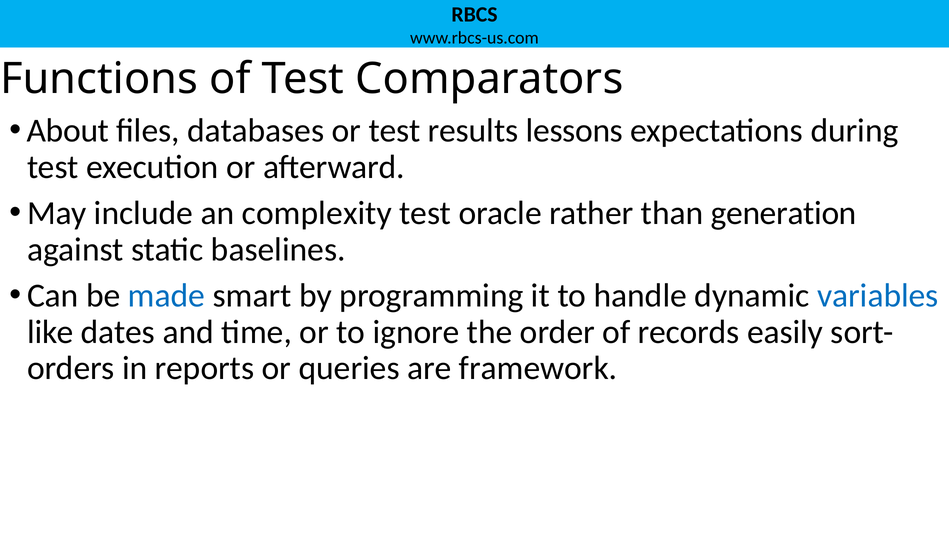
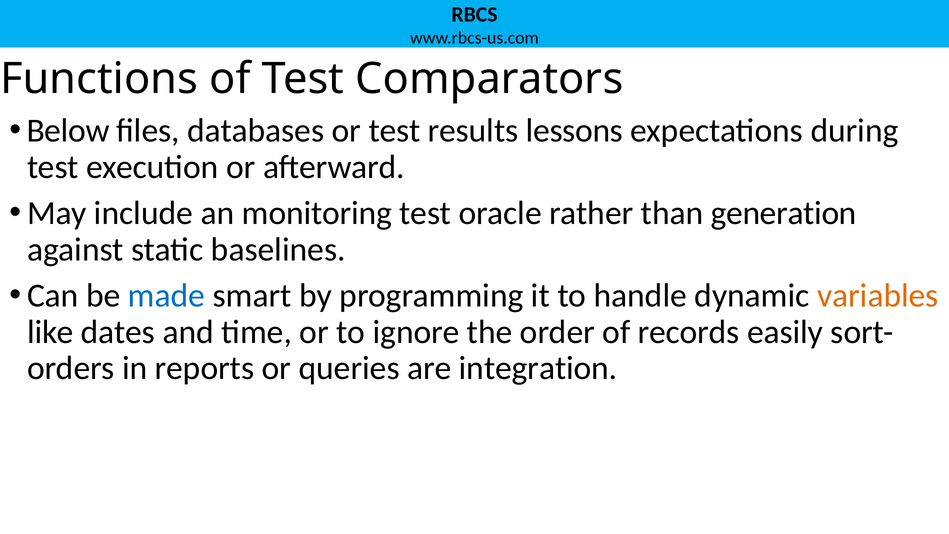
About: About -> Below
complexity: complexity -> monitoring
variables colour: blue -> orange
framework: framework -> integration
